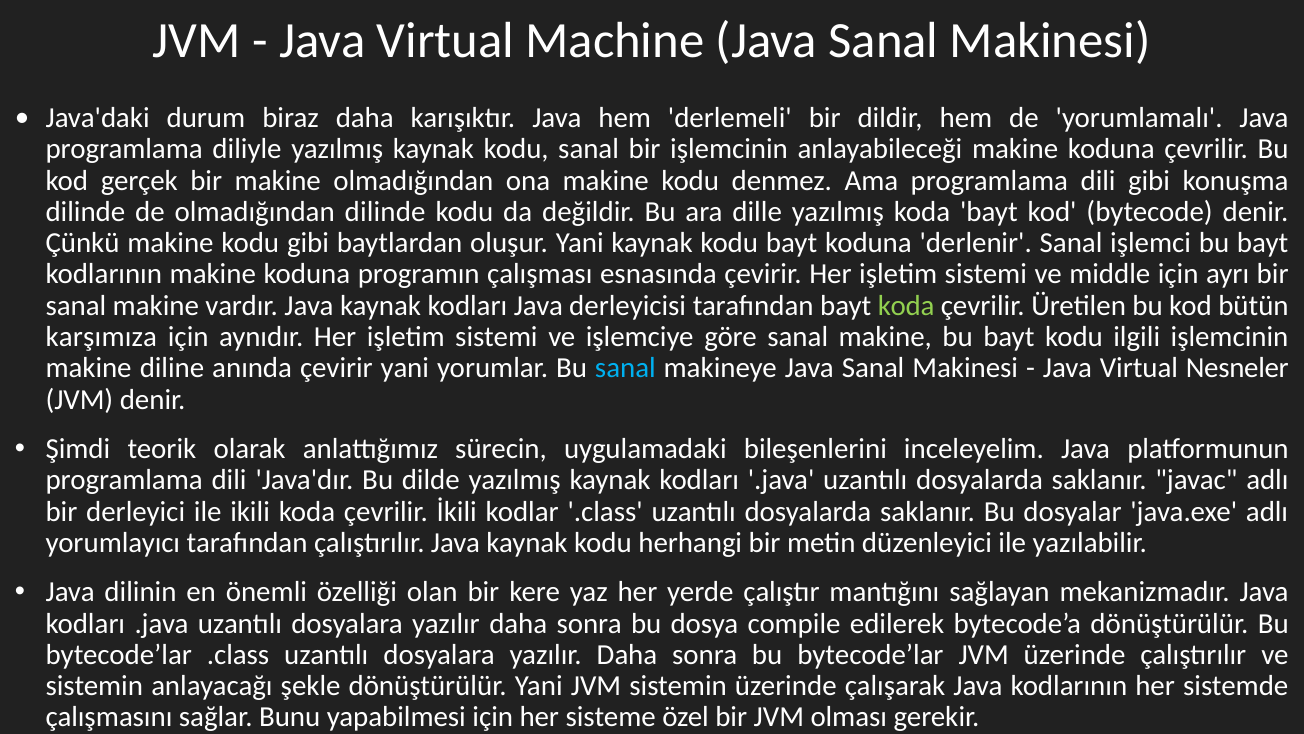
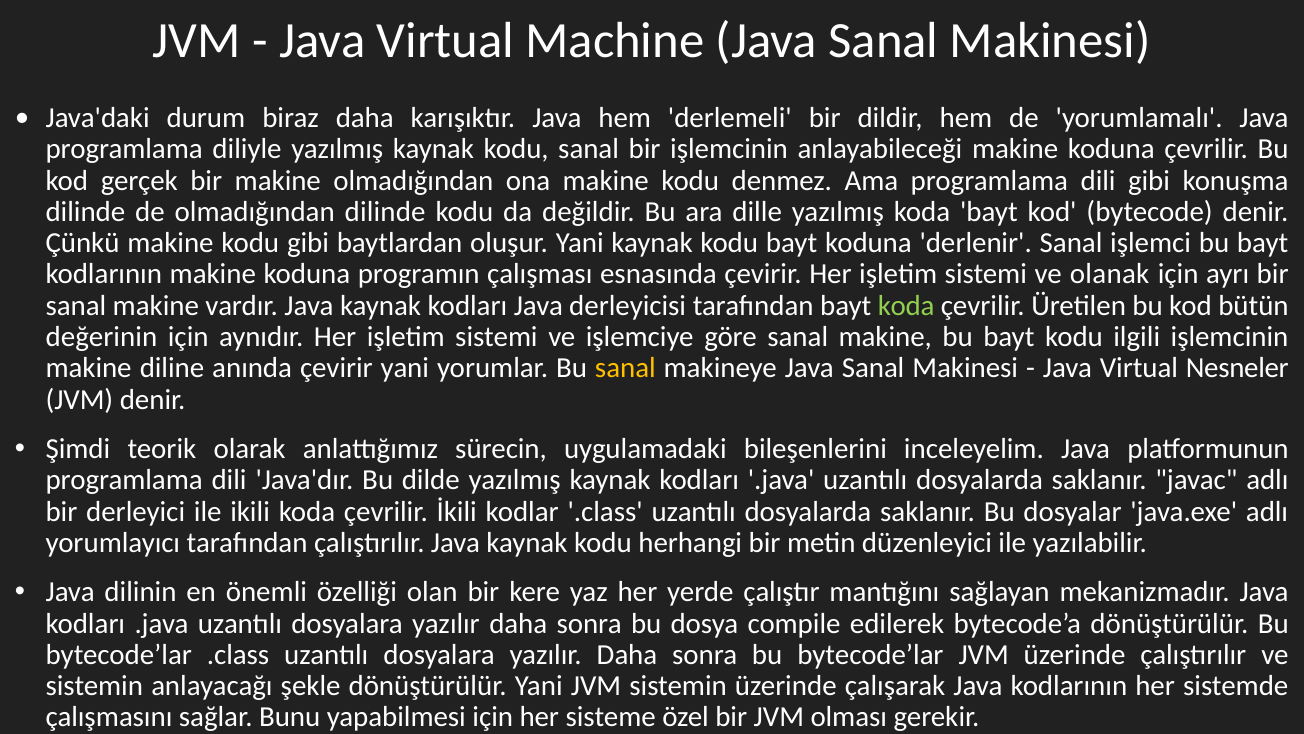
middle: middle -> olanak
karşımıza: karşımıza -> değerinin
sanal at (625, 368) colour: light blue -> yellow
